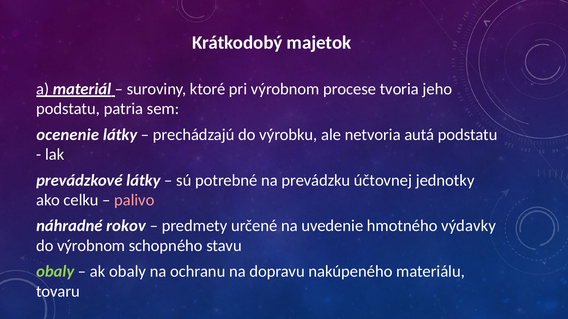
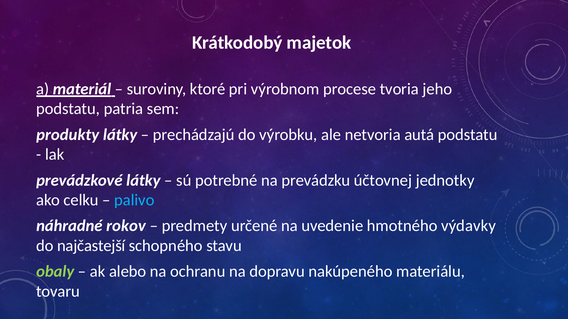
ocenenie: ocenenie -> produkty
palivo colour: pink -> light blue
do výrobnom: výrobnom -> najčastejší
ak obaly: obaly -> alebo
